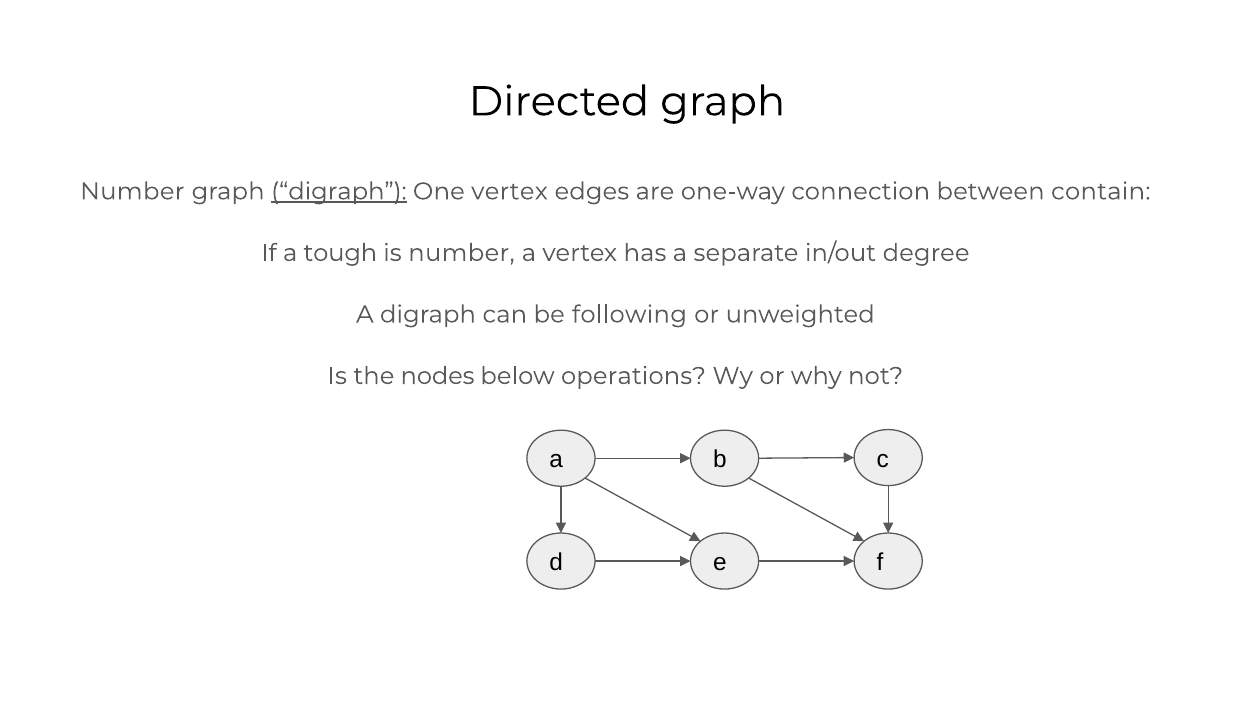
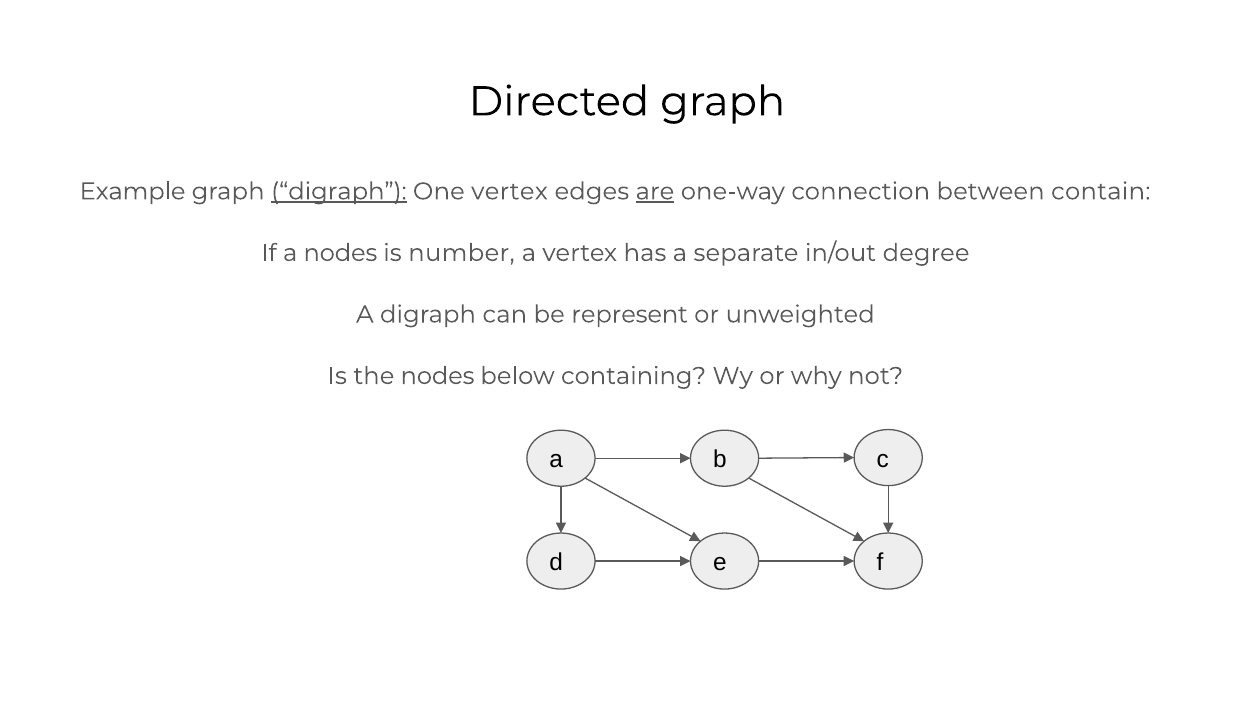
Number at (132, 191): Number -> Example
are underline: none -> present
a tough: tough -> nodes
following: following -> represent
operations: operations -> containing
